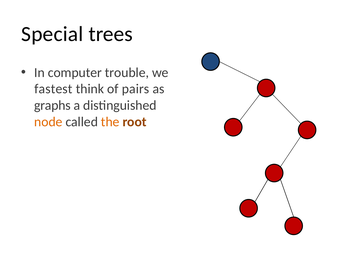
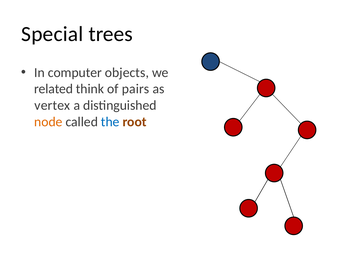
trouble: trouble -> objects
fastest: fastest -> related
graphs: graphs -> vertex
the colour: orange -> blue
